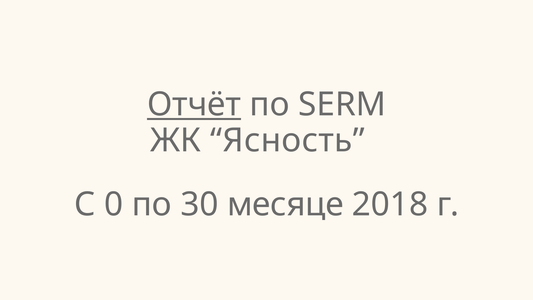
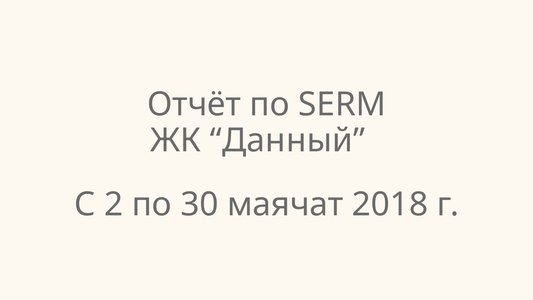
Отчёт underline: present -> none
Ясность: Ясность -> Данный
0: 0 -> 2
месяце: месяце -> маячат
